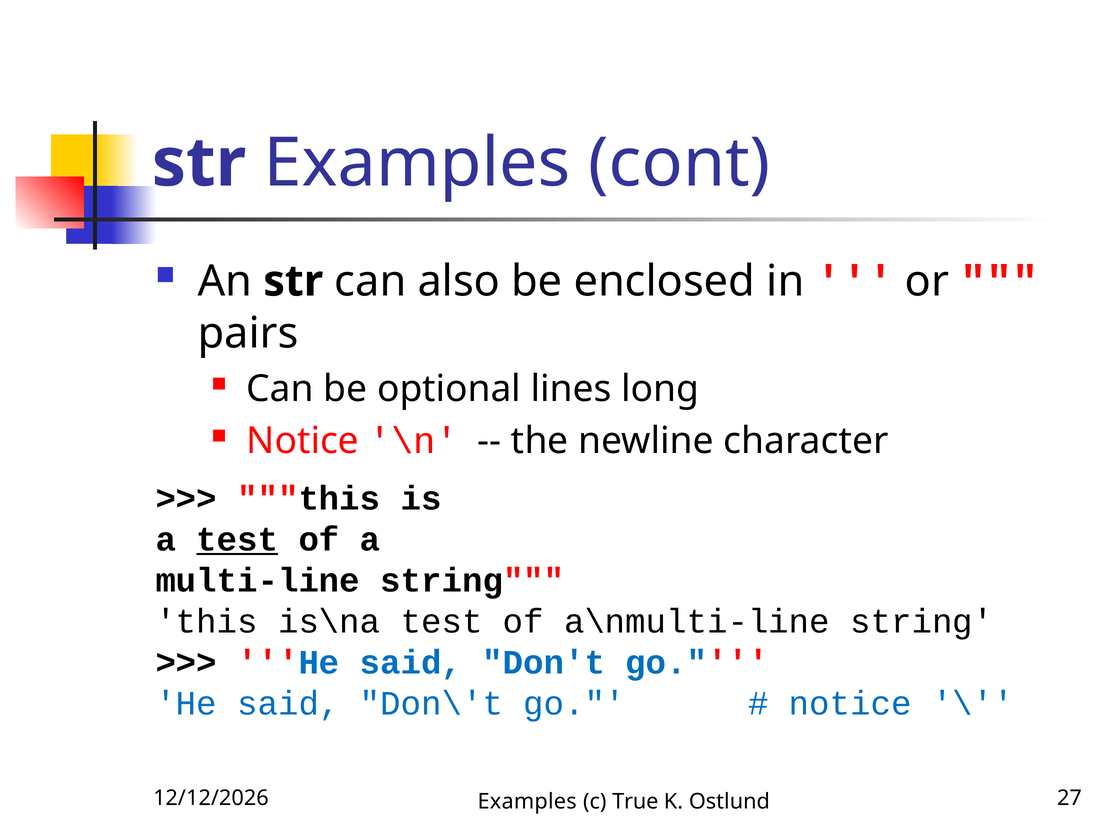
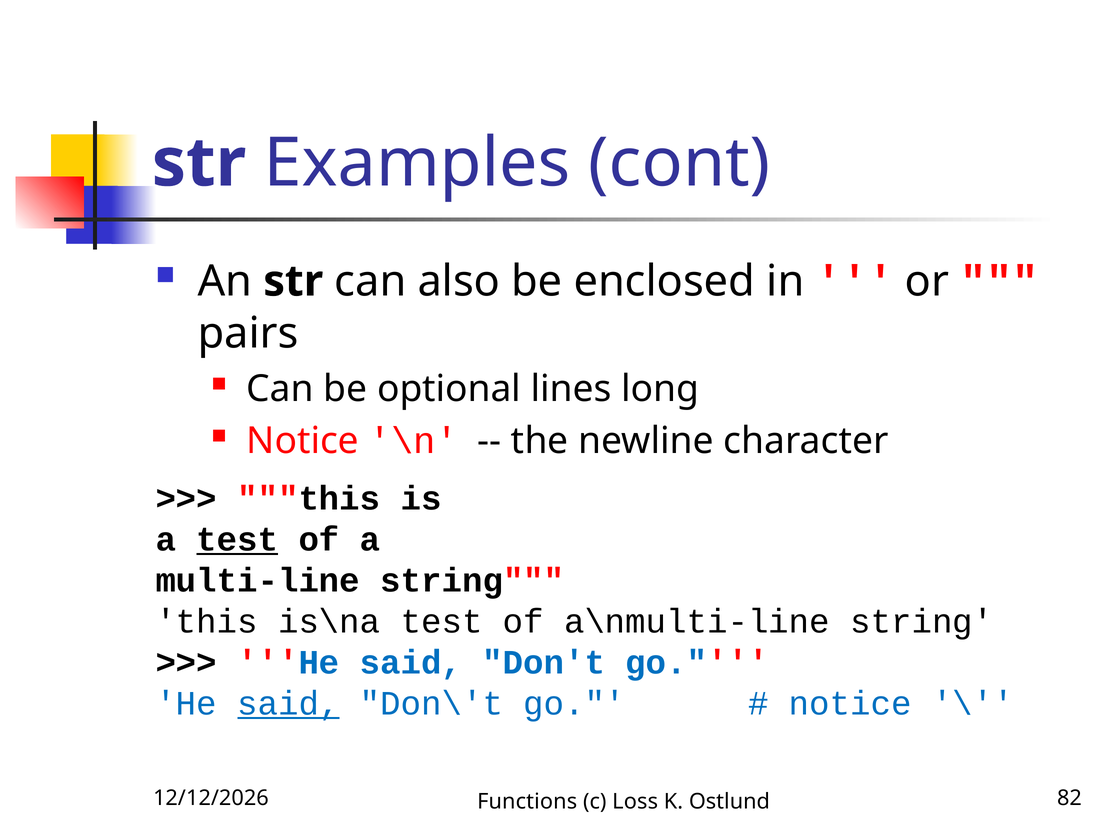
said at (288, 703) underline: none -> present
Examples at (527, 801): Examples -> Functions
True: True -> Loss
27: 27 -> 82
